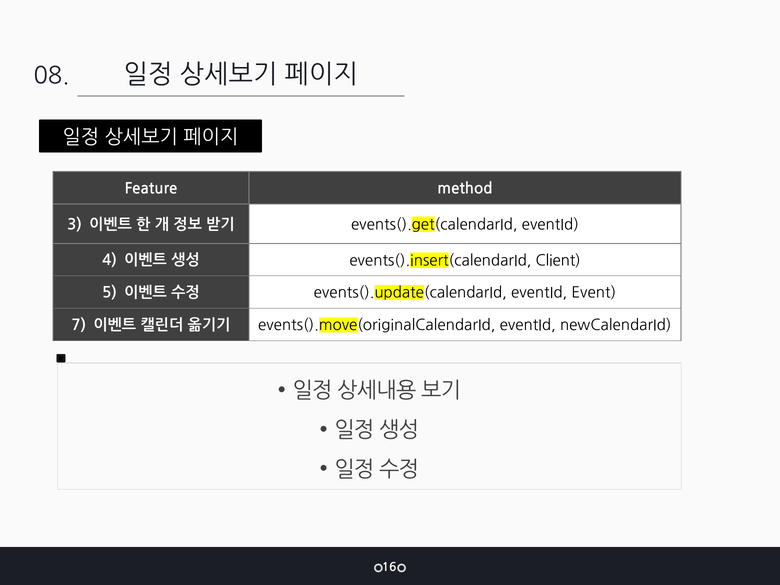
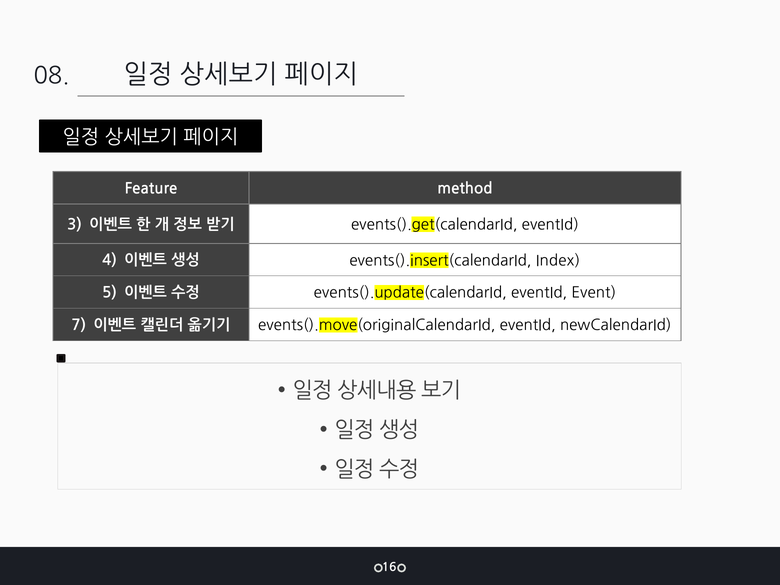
Client: Client -> Index
